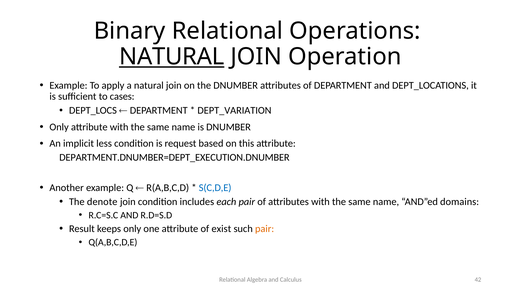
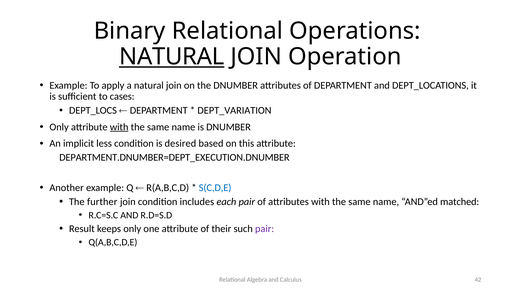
with at (119, 127) underline: none -> present
request: request -> desired
denote: denote -> further
domains: domains -> matched
exist: exist -> their
pair at (265, 229) colour: orange -> purple
